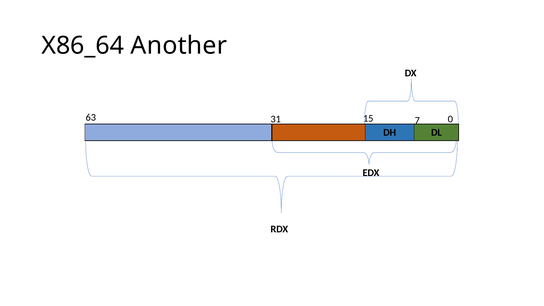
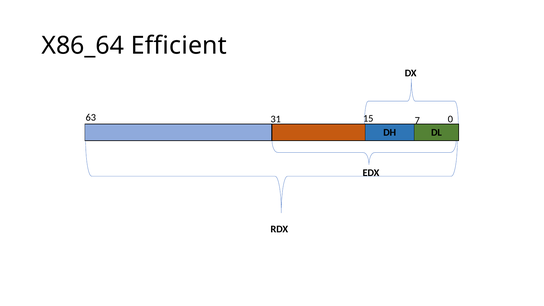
Another: Another -> Efficient
